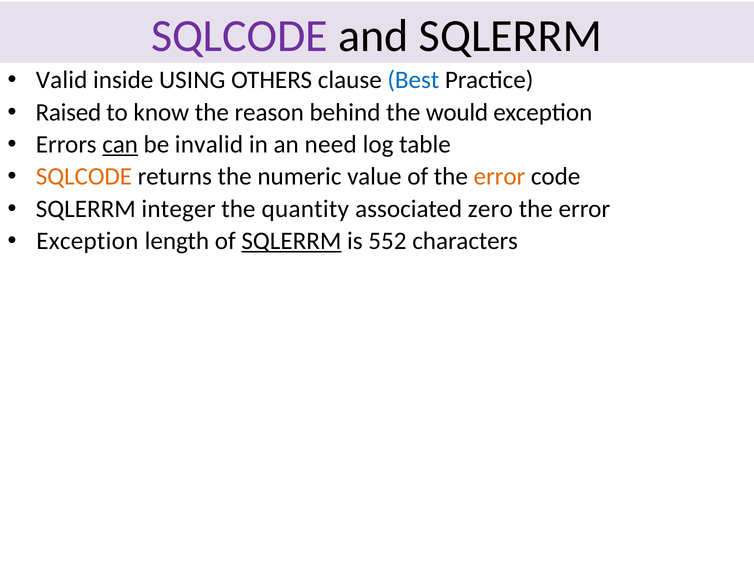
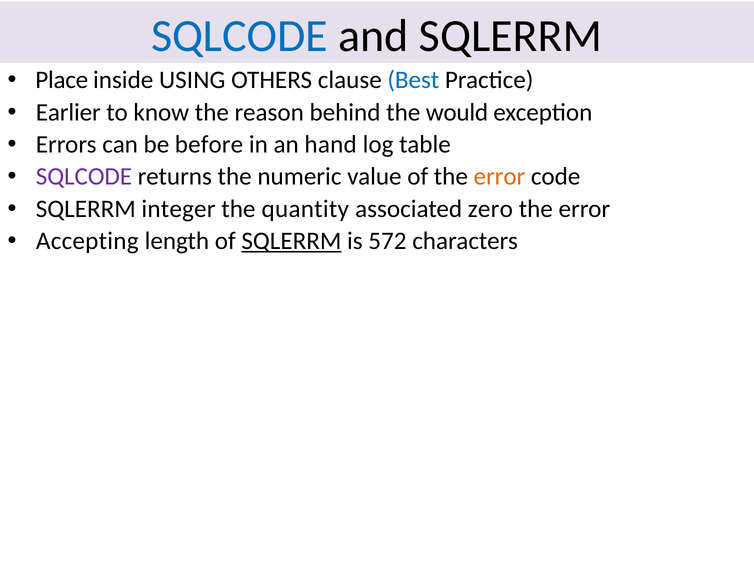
SQLCODE at (239, 36) colour: purple -> blue
Valid: Valid -> Place
Raised: Raised -> Earlier
can underline: present -> none
invalid: invalid -> before
need: need -> hand
SQLCODE at (84, 176) colour: orange -> purple
Exception at (87, 241): Exception -> Accepting
552: 552 -> 572
